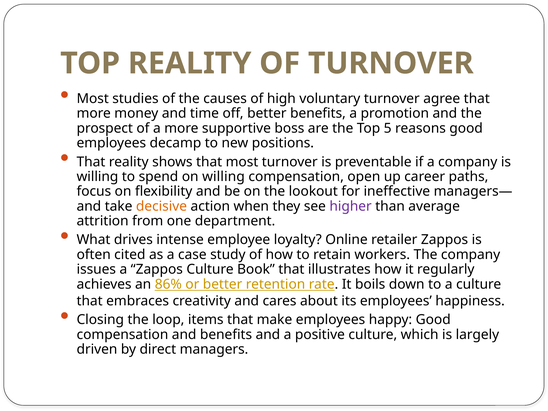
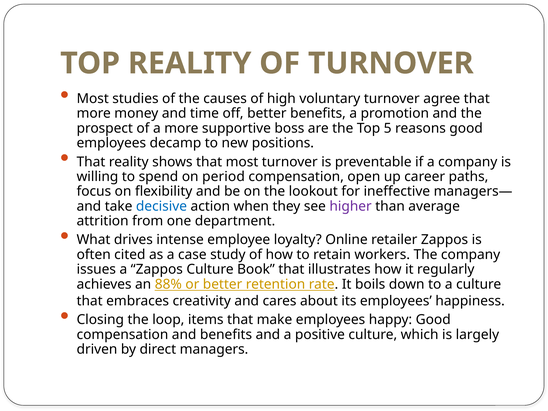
on willing: willing -> period
decisive colour: orange -> blue
86%: 86% -> 88%
